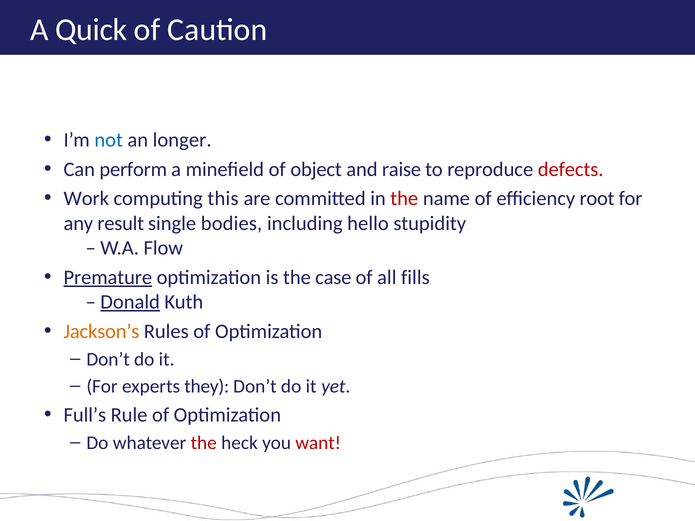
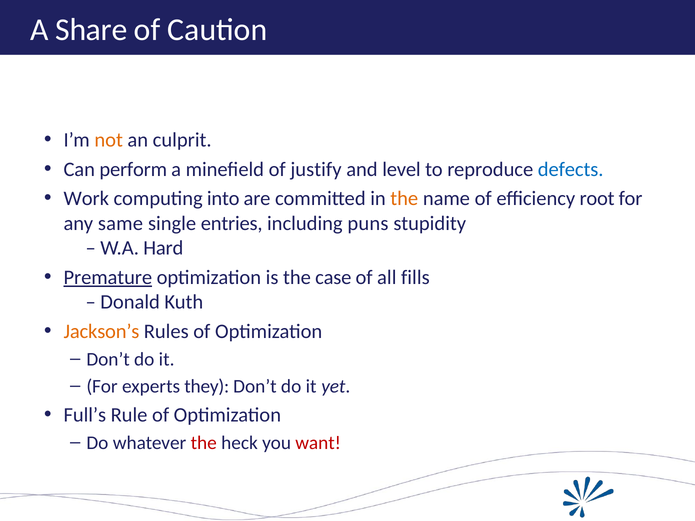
Quick: Quick -> Share
not colour: blue -> orange
longer: longer -> culprit
object: object -> justify
raise: raise -> level
defects colour: red -> blue
this: this -> into
the at (404, 199) colour: red -> orange
result: result -> same
bodies: bodies -> entries
hello: hello -> puns
Flow: Flow -> Hard
Donald underline: present -> none
